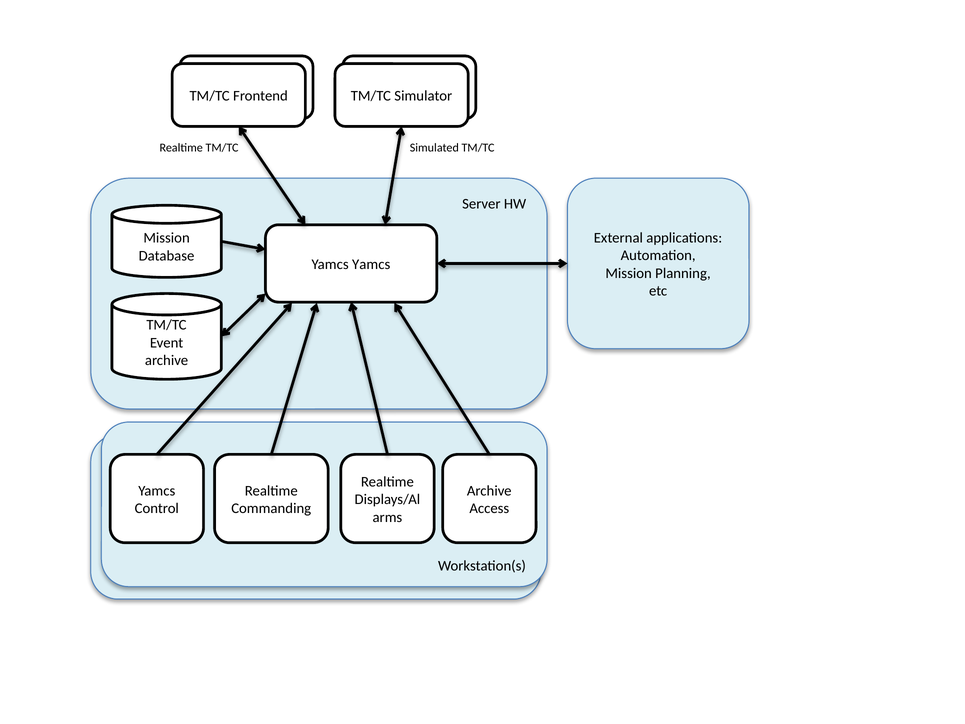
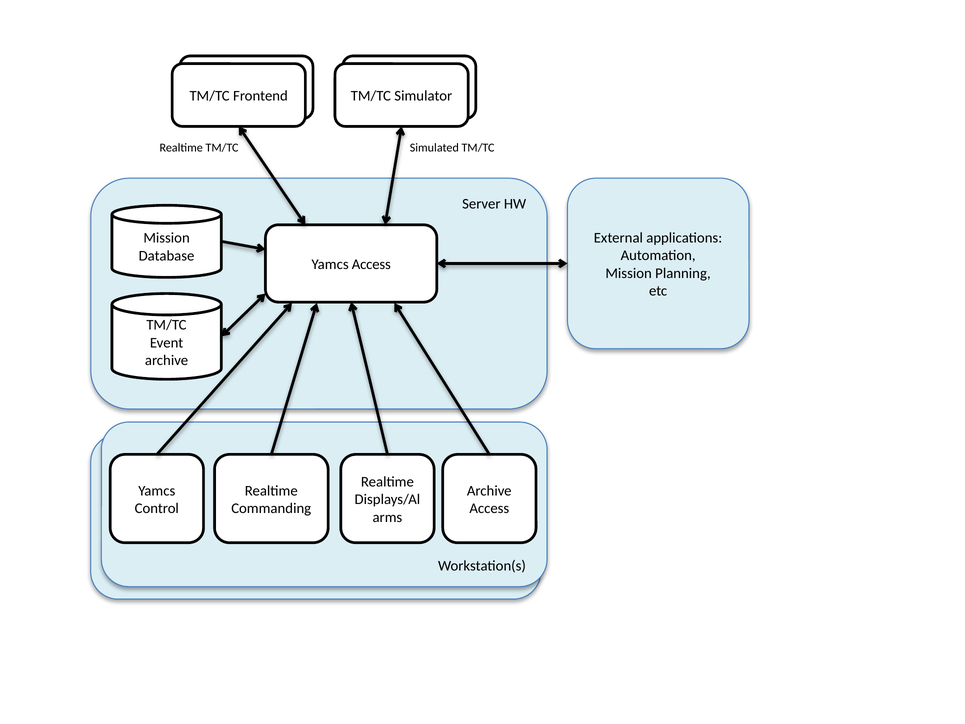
Yamcs Yamcs: Yamcs -> Access
